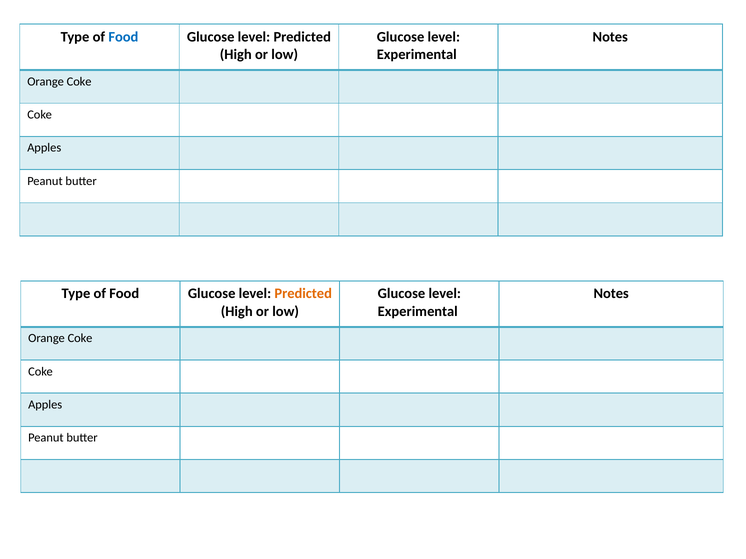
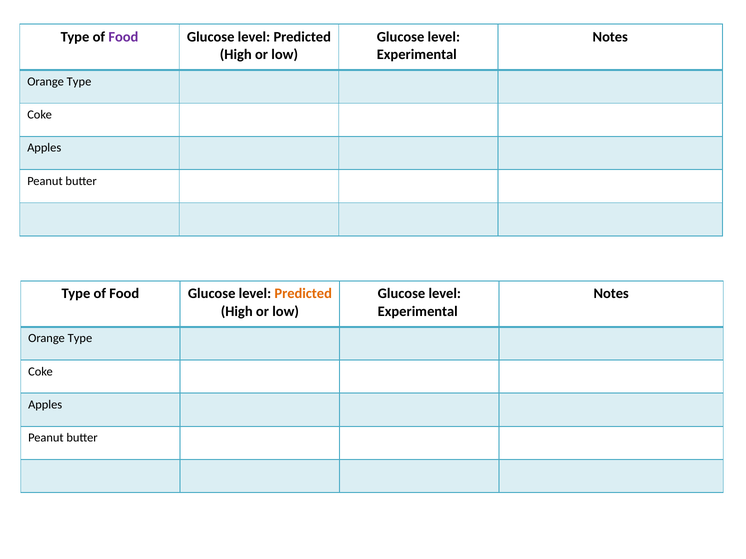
Food at (123, 37) colour: blue -> purple
Coke at (79, 82): Coke -> Type
Coke at (80, 339): Coke -> Type
